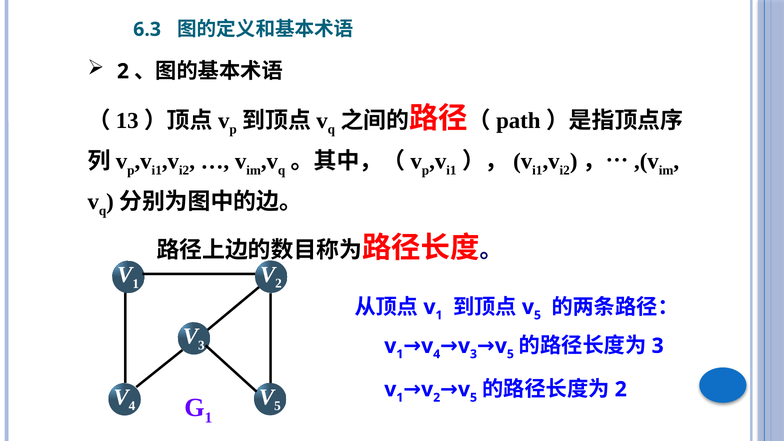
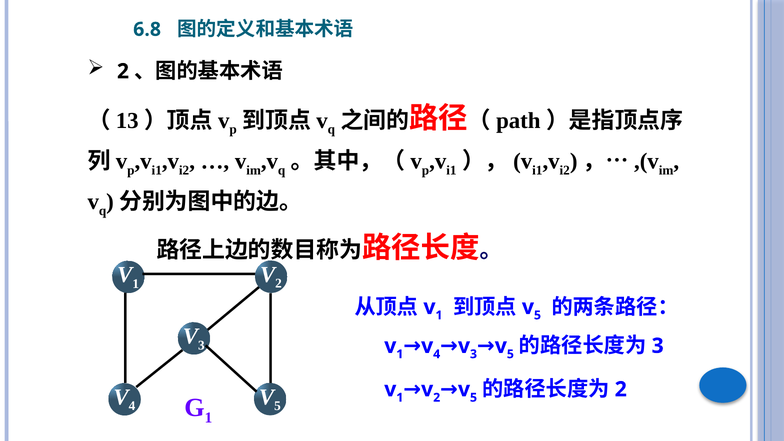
6.3: 6.3 -> 6.8
